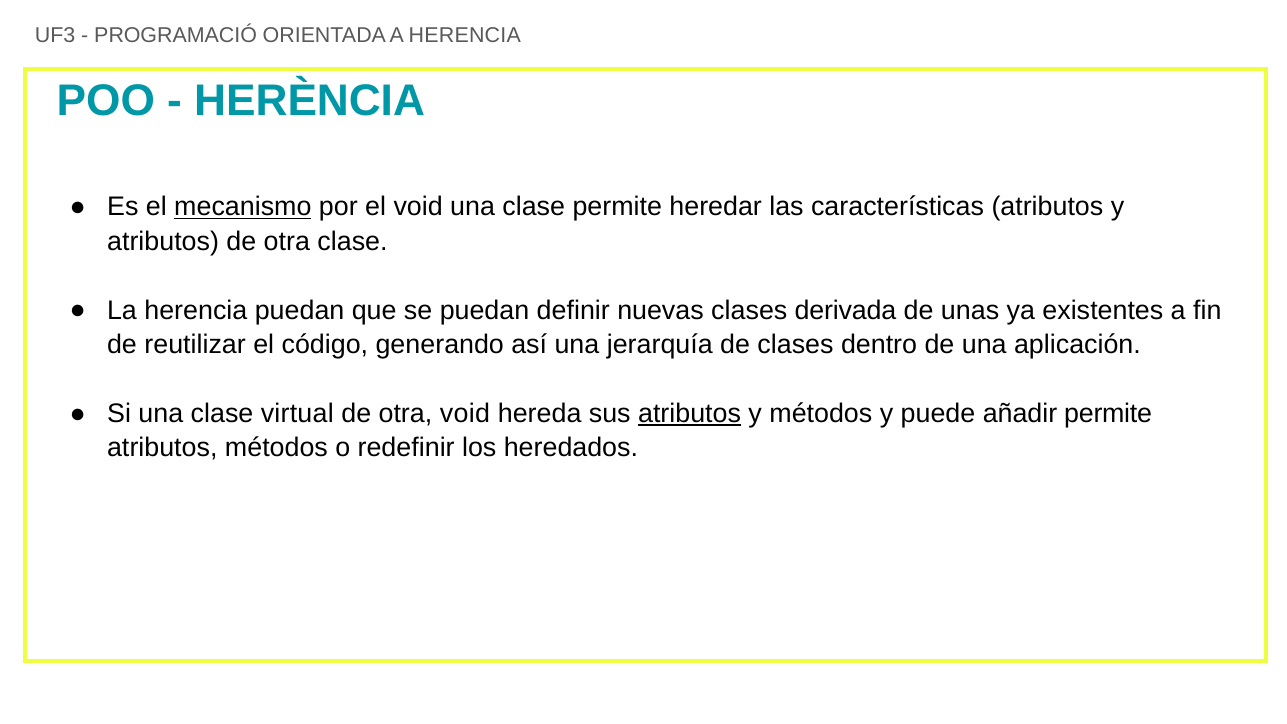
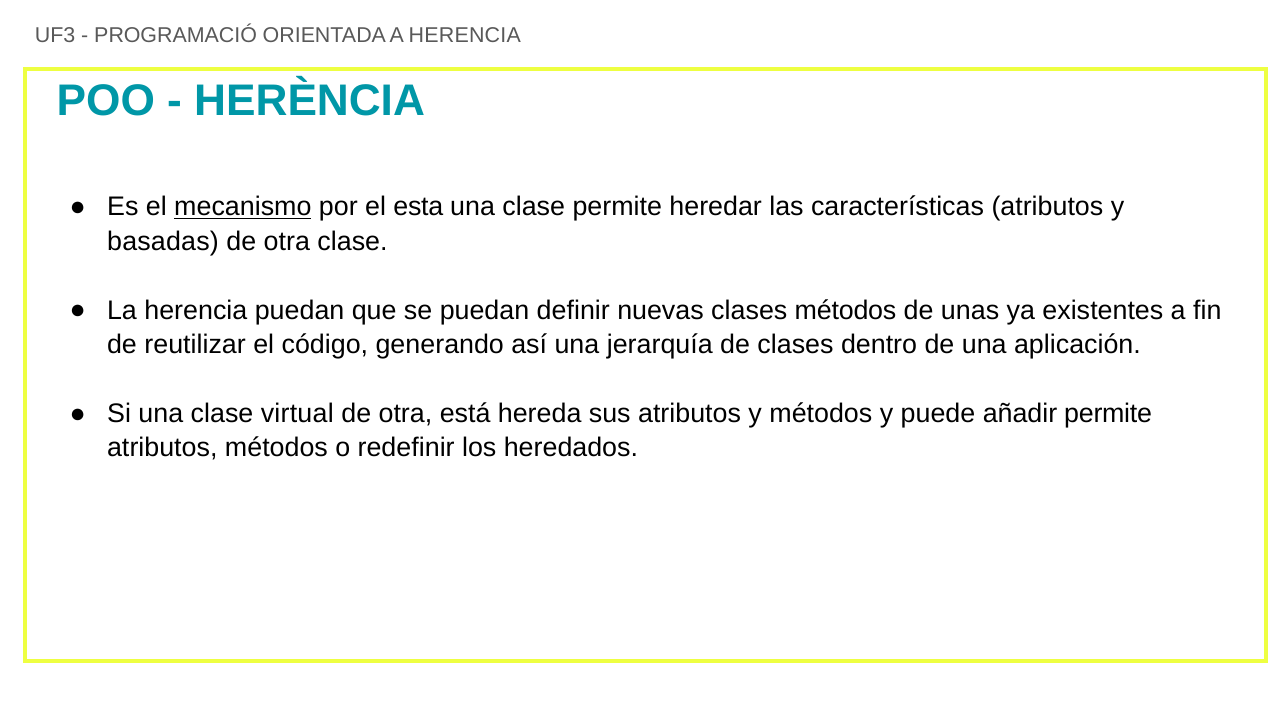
el void: void -> esta
atributos at (163, 241): atributos -> basadas
clases derivada: derivada -> métodos
otra void: void -> está
atributos at (690, 413) underline: present -> none
